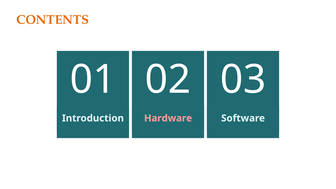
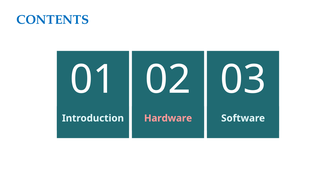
CONTENTS colour: orange -> blue
